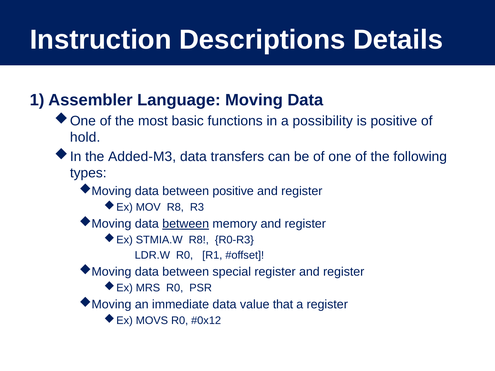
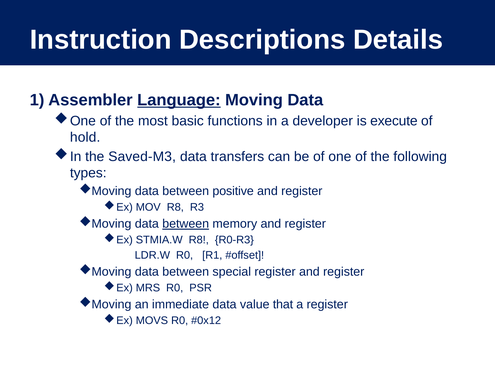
Language underline: none -> present
possibility: possibility -> developer
is positive: positive -> execute
Added-M3: Added-M3 -> Saved-M3
